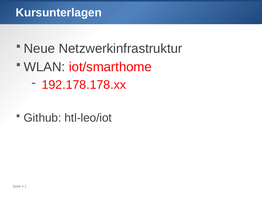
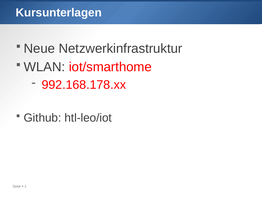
192.178.178.xx: 192.178.178.xx -> 992.168.178.xx
